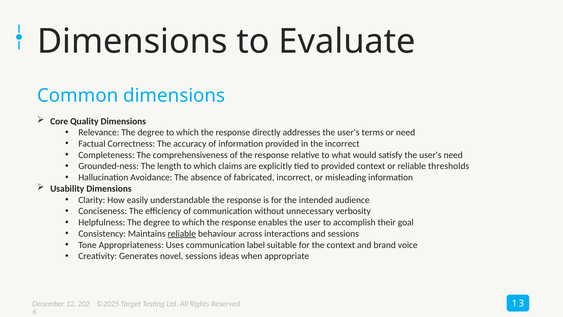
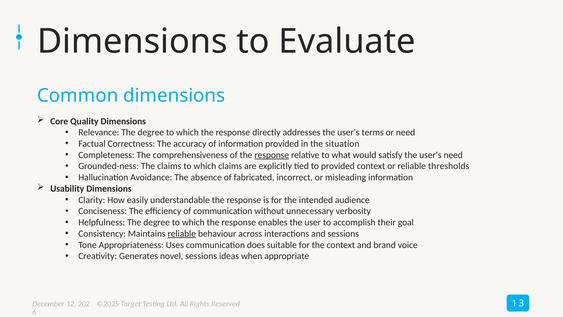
the incorrect: incorrect -> situation
response at (272, 155) underline: none -> present
The length: length -> claims
label: label -> does
